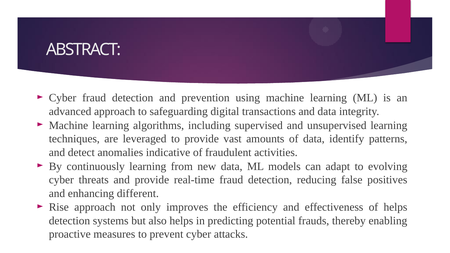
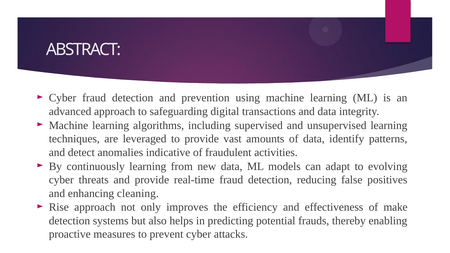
different: different -> cleaning
of helps: helps -> make
